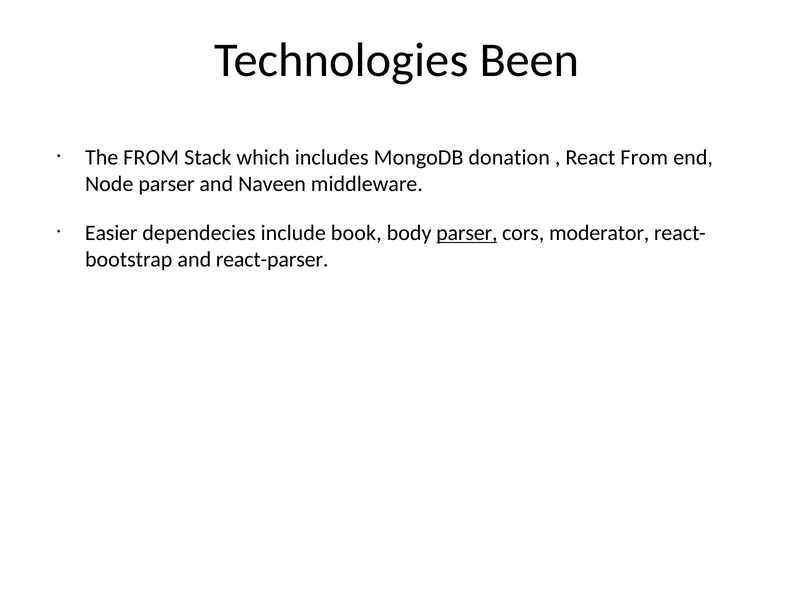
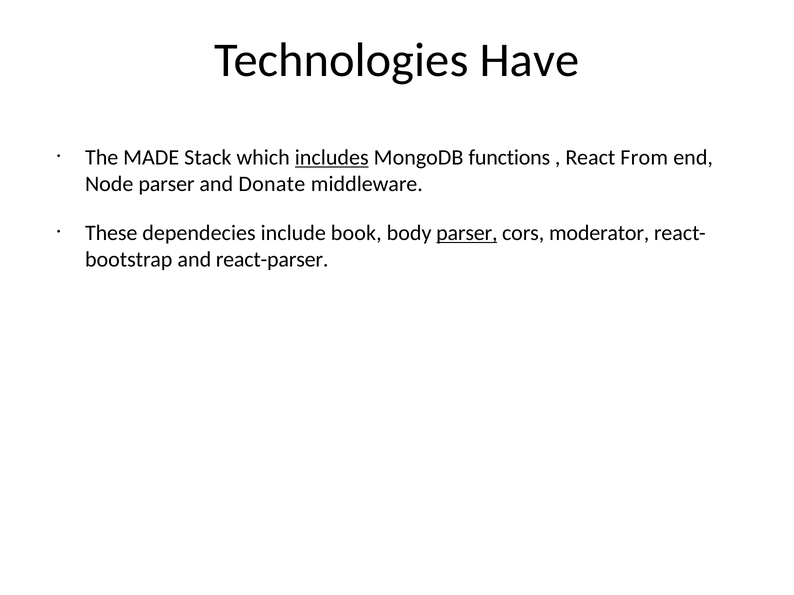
Been: Been -> Have
The FROM: FROM -> MADE
includes underline: none -> present
donation: donation -> functions
Naveen: Naveen -> Donate
Easier: Easier -> These
